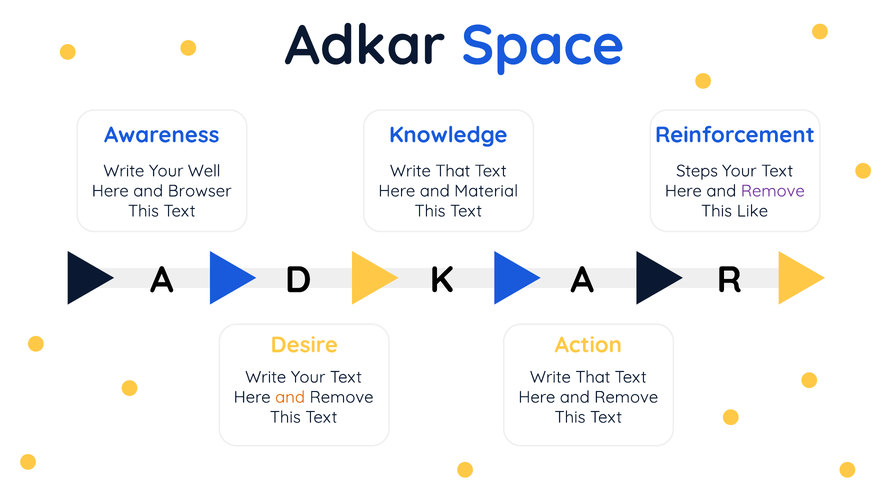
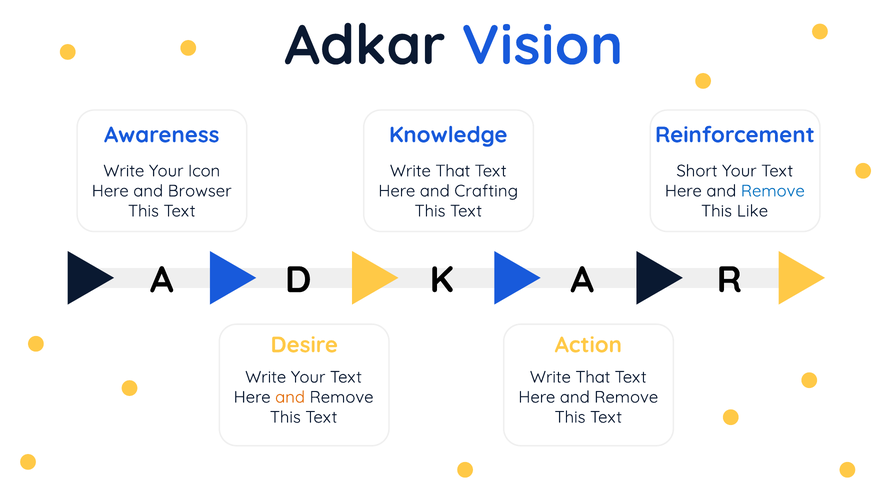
Space: Space -> Vision
Well: Well -> Icon
Steps: Steps -> Short
Material: Material -> Crafting
Remove at (773, 191) colour: purple -> blue
